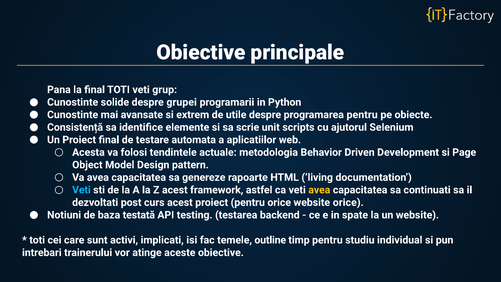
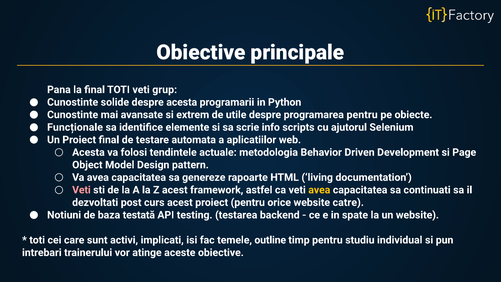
despre grupei: grupei -> acesta
Consistență: Consistență -> Funcționale
unit: unit -> info
Veti at (81, 190) colour: light blue -> pink
website orice: orice -> catre
